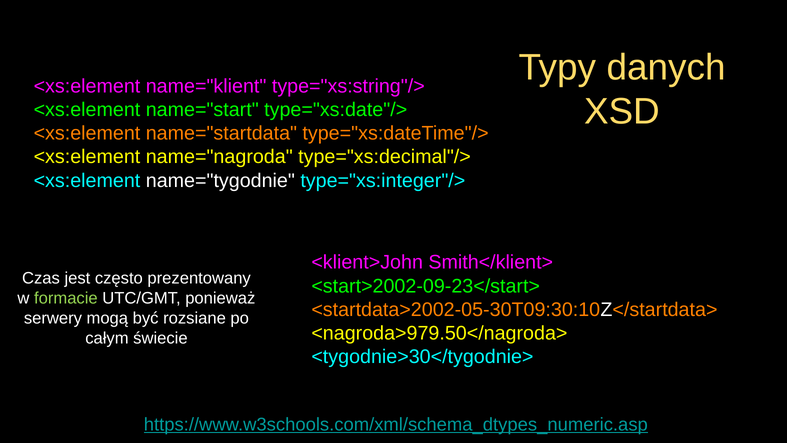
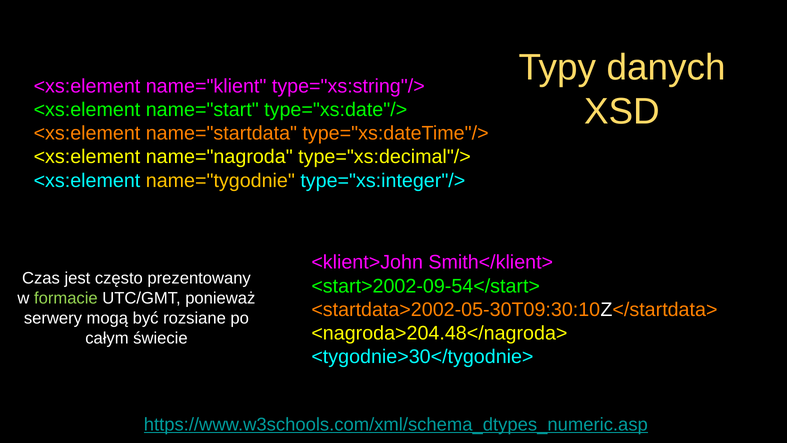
name="tygodnie colour: white -> yellow
<start>2002-09-23</start>: <start>2002-09-23</start> -> <start>2002-09-54</start>
<nagroda>979.50</nagroda>: <nagroda>979.50</nagroda> -> <nagroda>204.48</nagroda>
